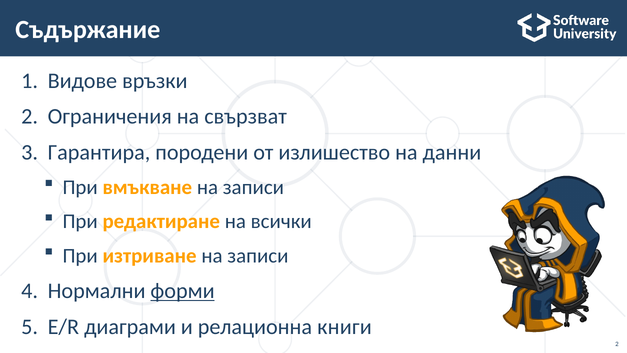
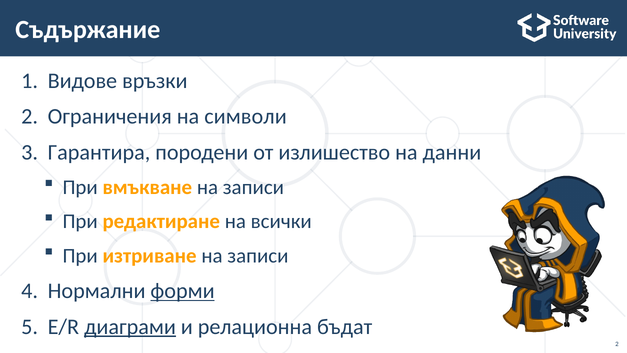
свързват: свързват -> символи
диаграми underline: none -> present
книги: книги -> бъдат
